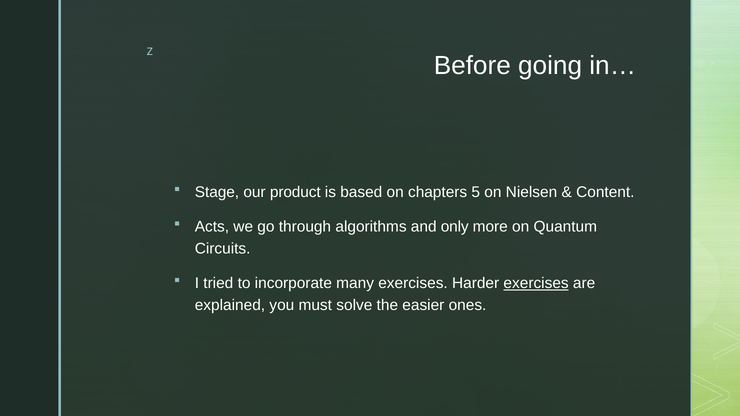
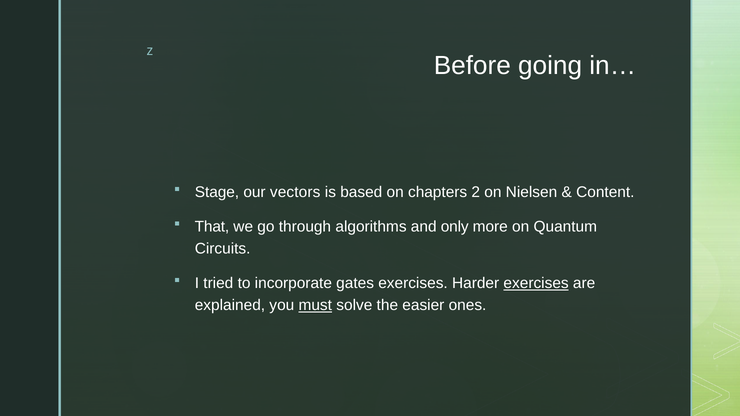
product: product -> vectors
5: 5 -> 2
Acts: Acts -> That
many: many -> gates
must underline: none -> present
